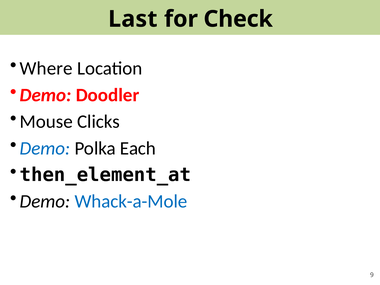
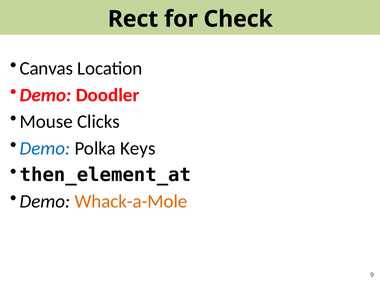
Last: Last -> Rect
Where: Where -> Canvas
Each: Each -> Keys
Whack-a-Mole colour: blue -> orange
